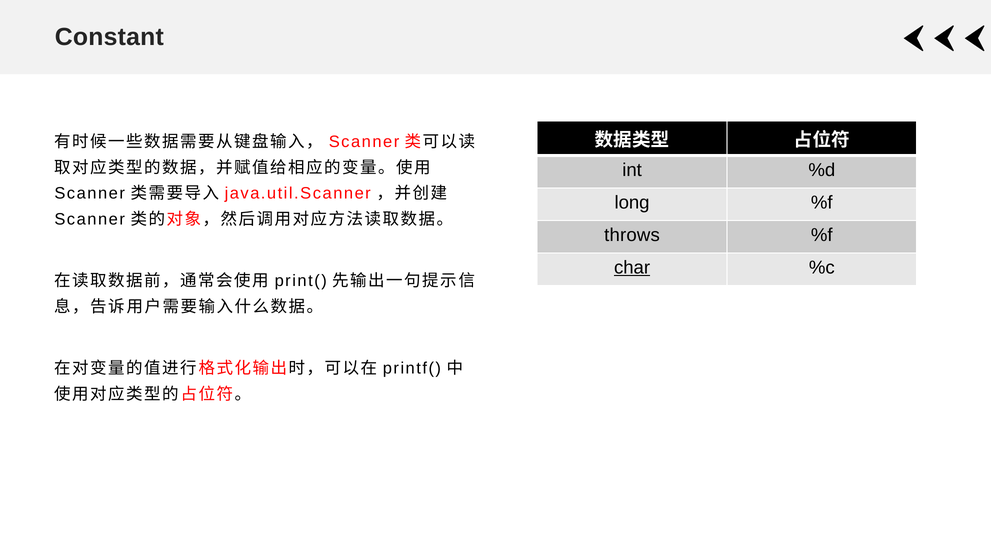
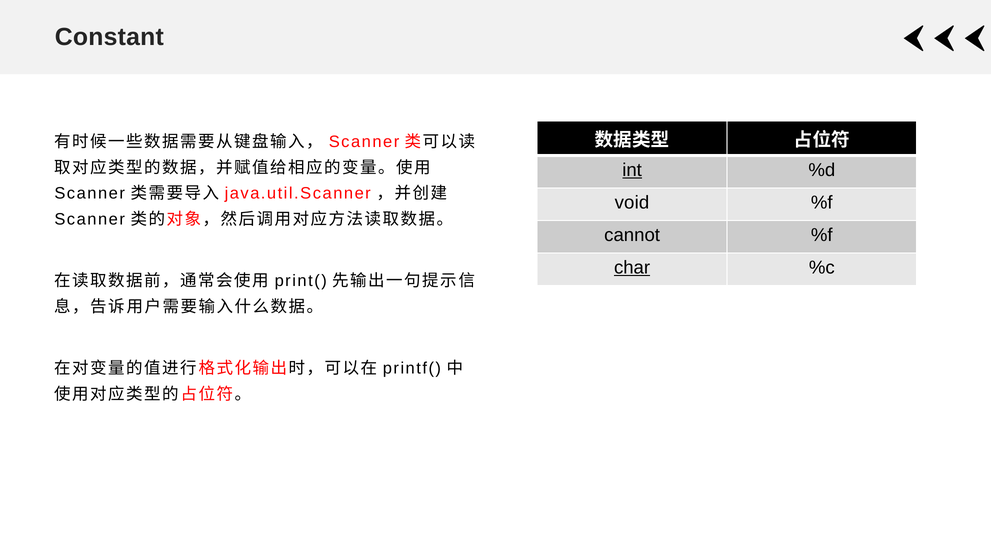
int underline: none -> present
long: long -> void
throws: throws -> cannot
